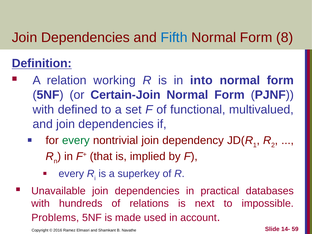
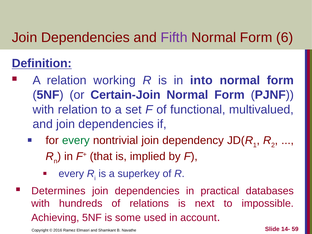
Fifth colour: blue -> purple
8: 8 -> 6
with defined: defined -> relation
Unavailable: Unavailable -> Determines
Problems: Problems -> Achieving
made: made -> some
